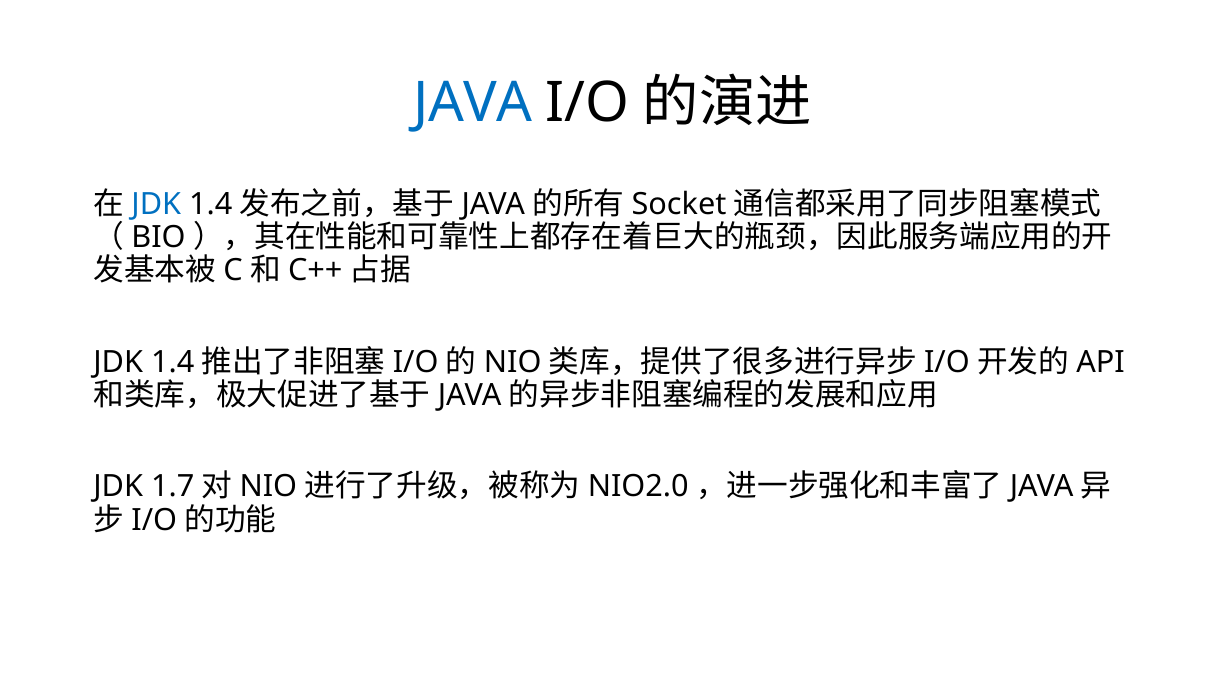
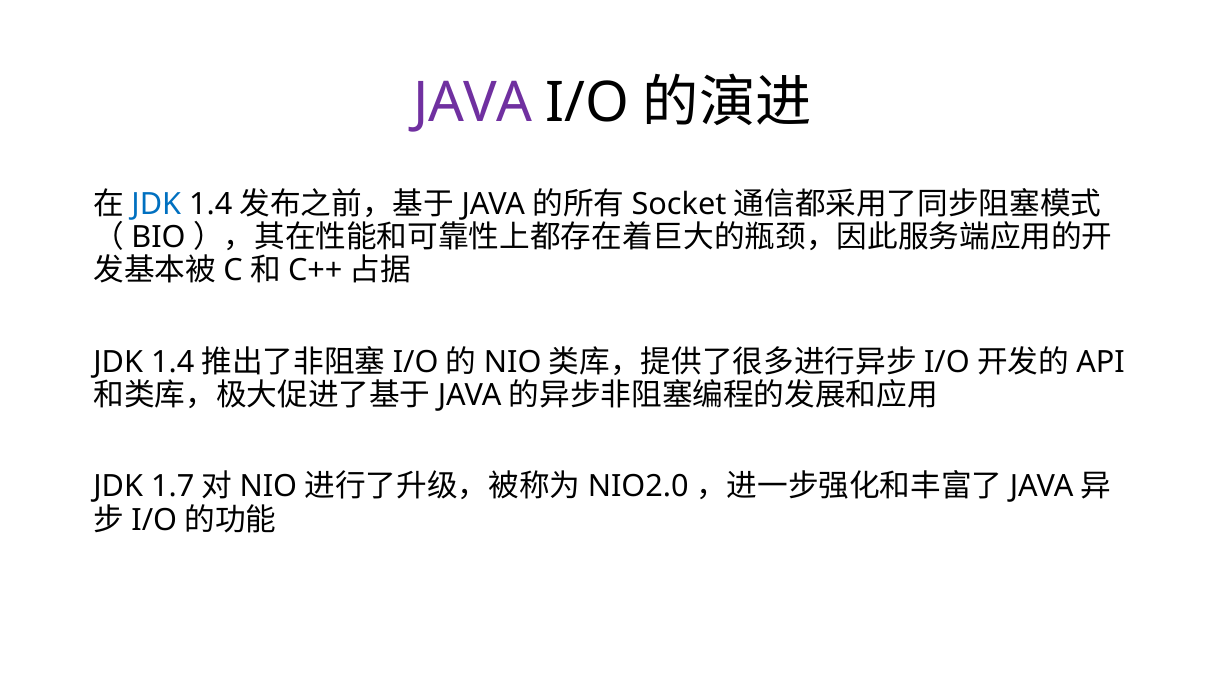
JAVA at (473, 103) colour: blue -> purple
